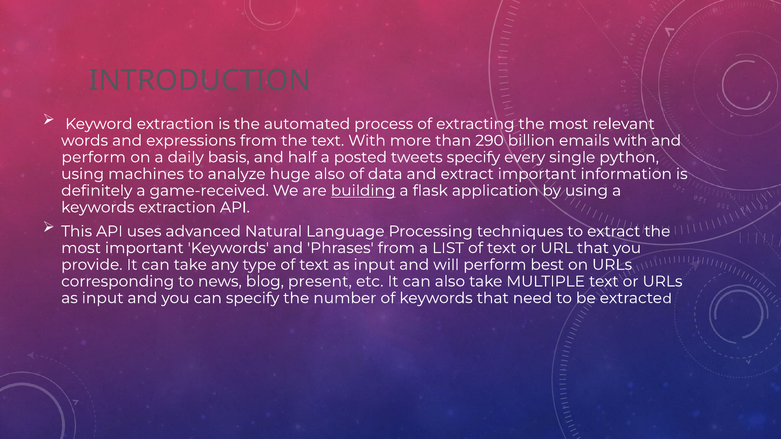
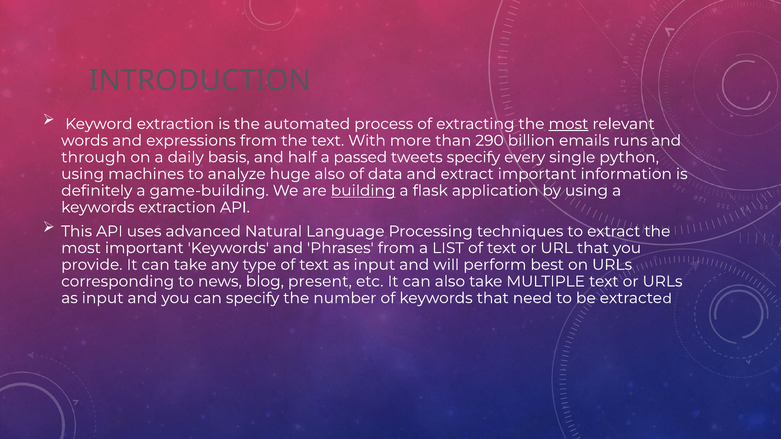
most at (568, 124) underline: none -> present
emails with: with -> runs
perform at (94, 157): perform -> through
posted: posted -> passed
game-received: game-received -> game-building
